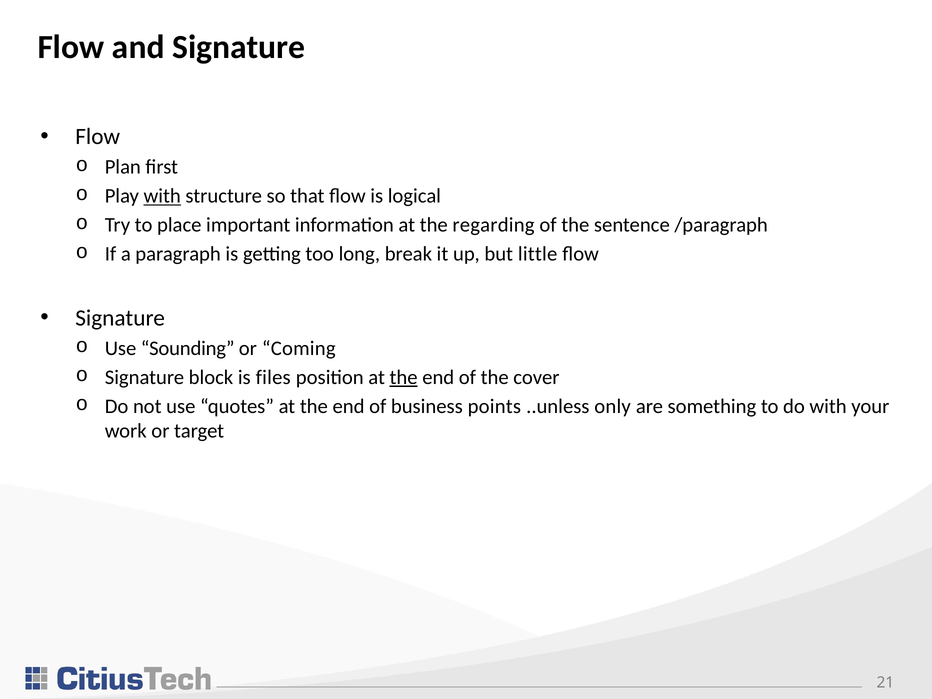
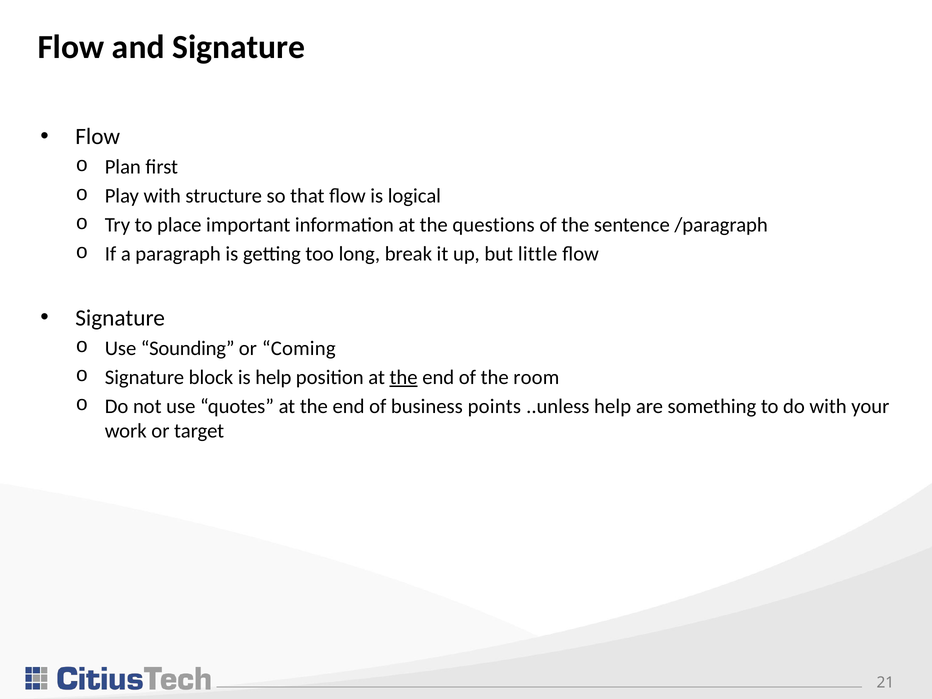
with at (162, 196) underline: present -> none
regarding: regarding -> questions
is files: files -> help
cover: cover -> room
..unless only: only -> help
